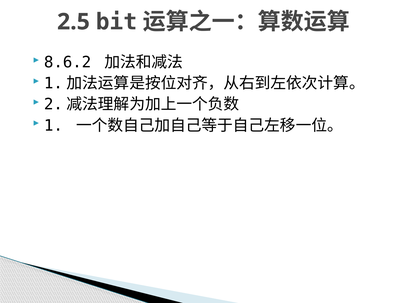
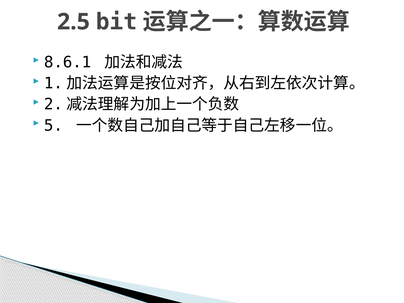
8.6.2: 8.6.2 -> 8.6.1
1: 1 -> 5
